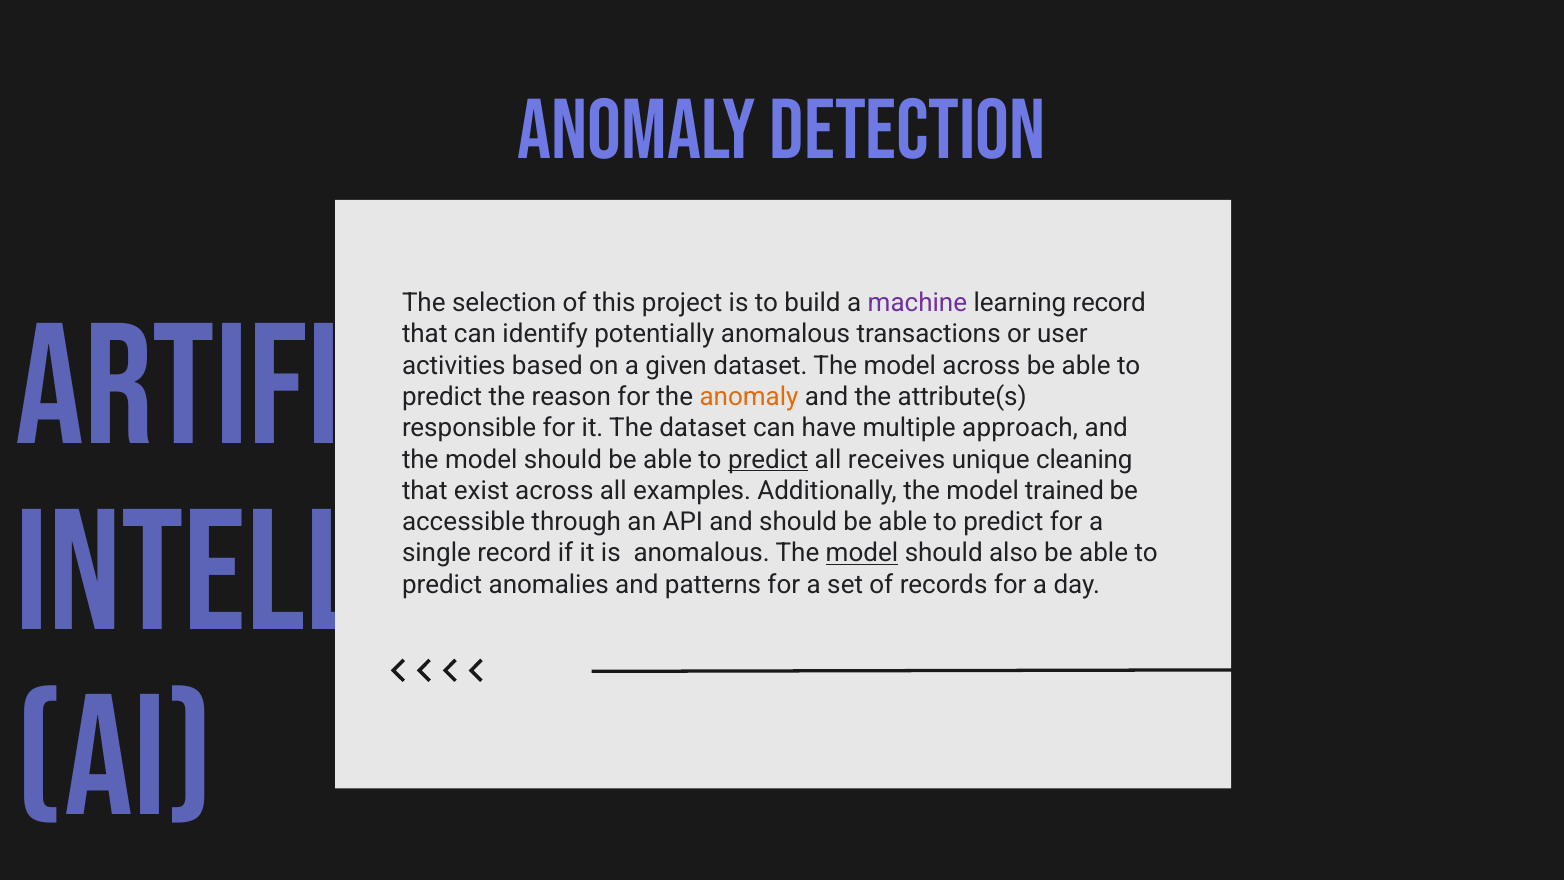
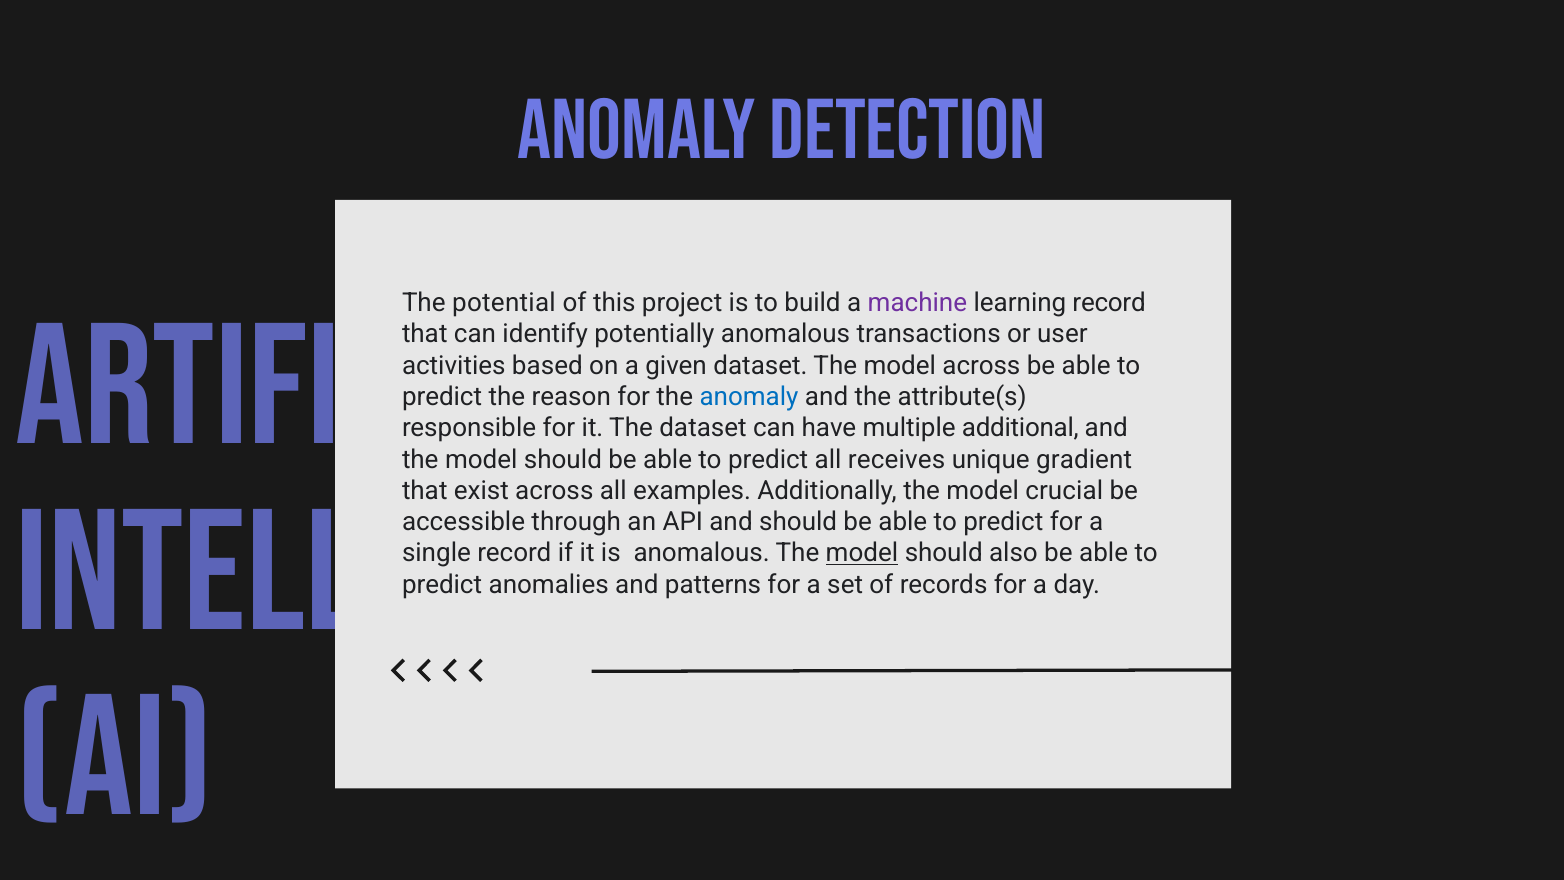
selection: selection -> potential
anomaly at (749, 397) colour: orange -> blue
approach: approach -> additional
predict at (768, 459) underline: present -> none
cleaning: cleaning -> gradient
trained: trained -> crucial
